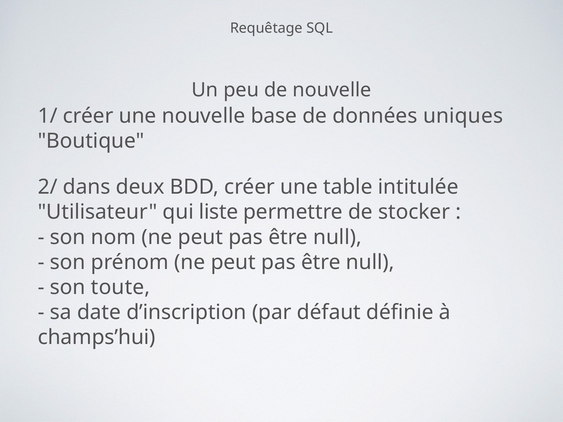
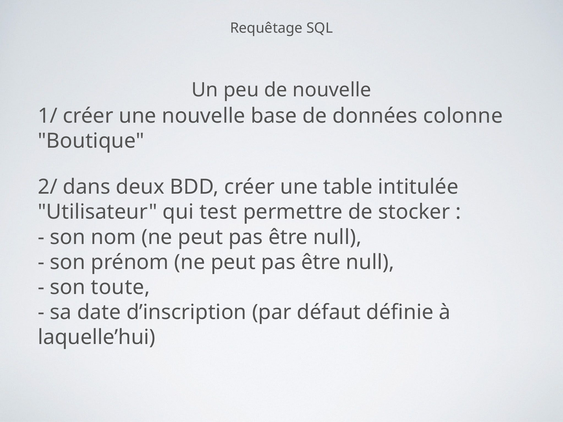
uniques: uniques -> colonne
liste: liste -> test
champs’hui: champs’hui -> laquelle’hui
